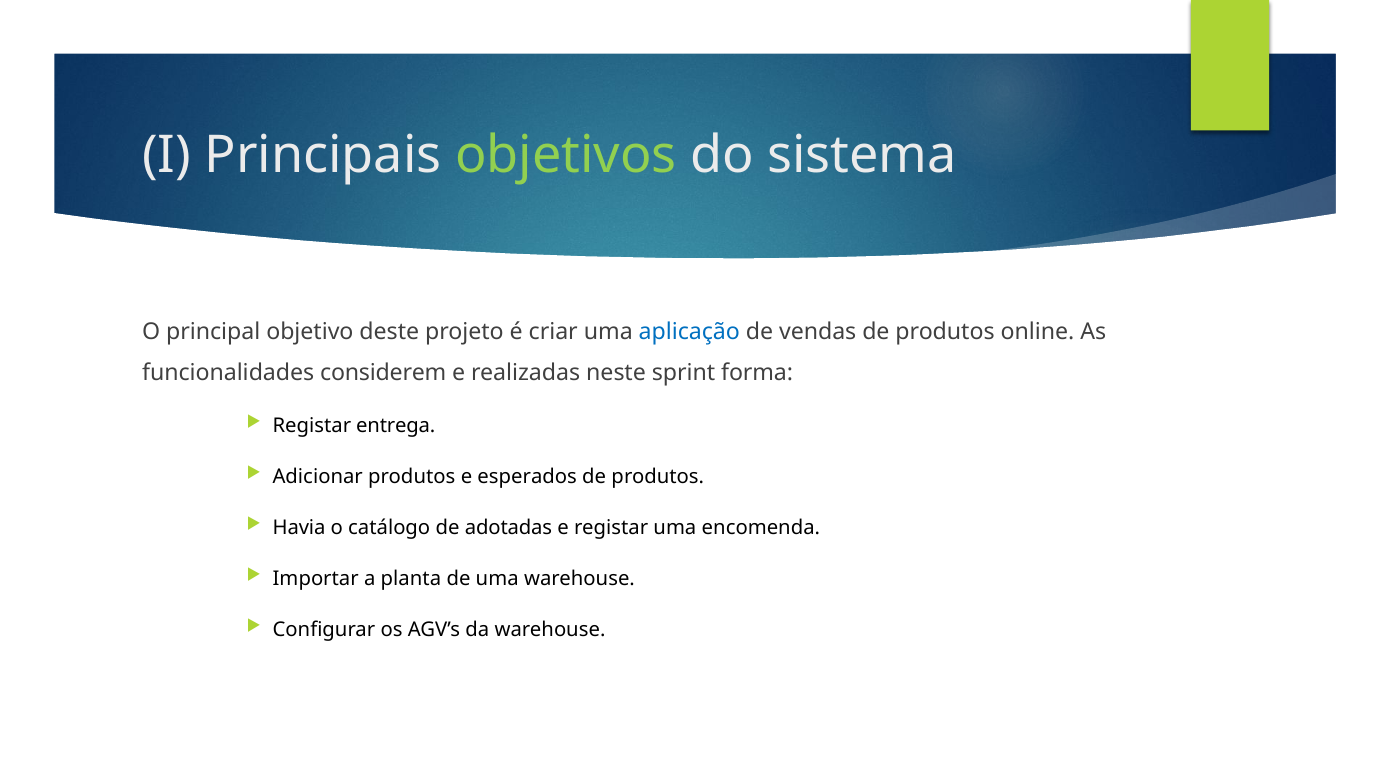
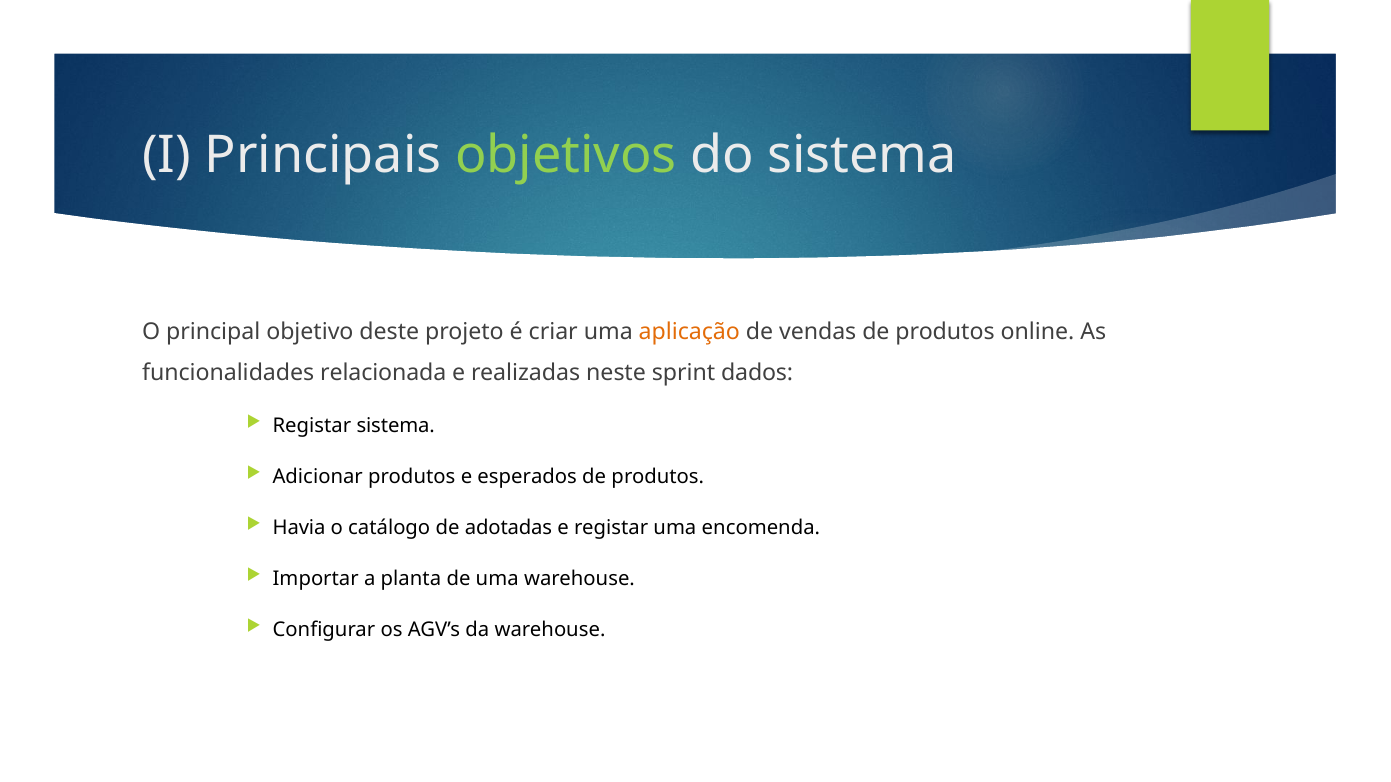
aplicação colour: blue -> orange
considerem: considerem -> relacionada
forma: forma -> dados
Registar entrega: entrega -> sistema
